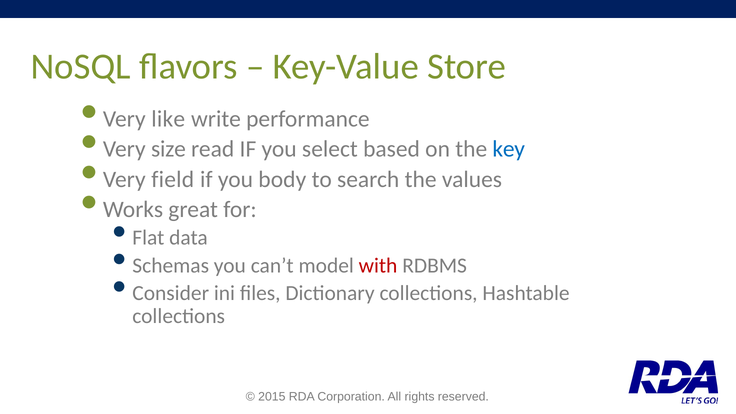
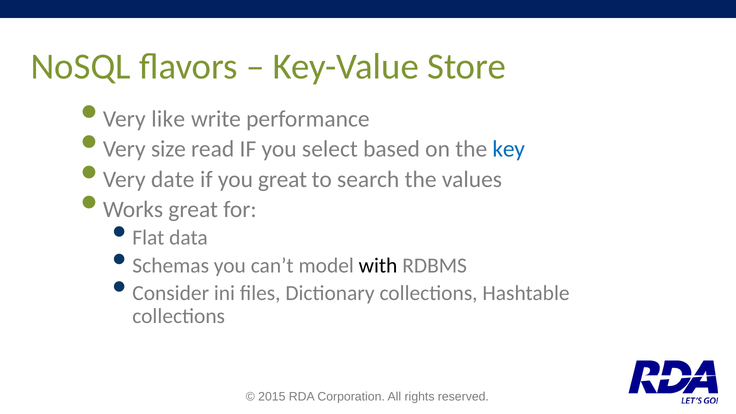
field: field -> date
you body: body -> great
with colour: red -> black
